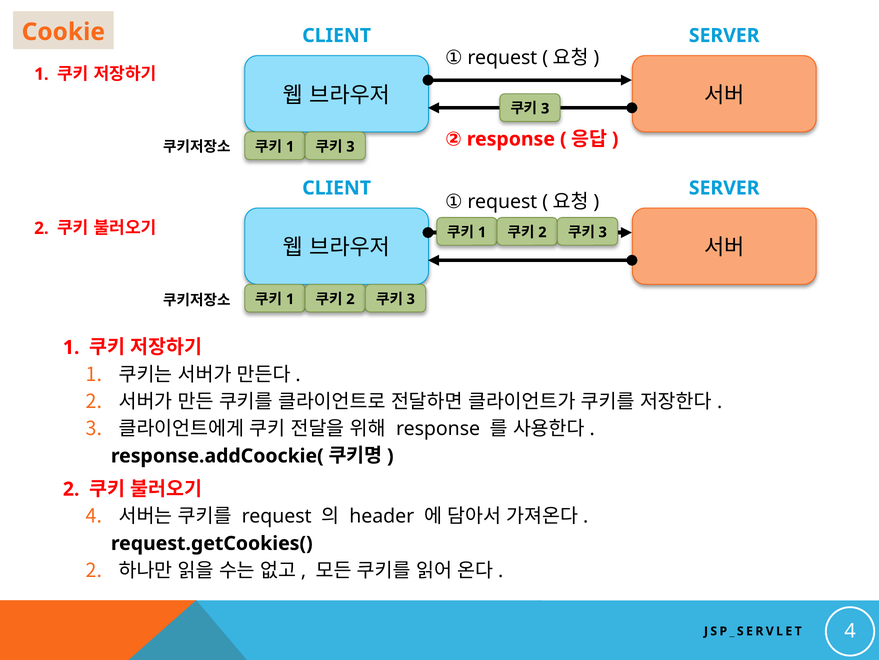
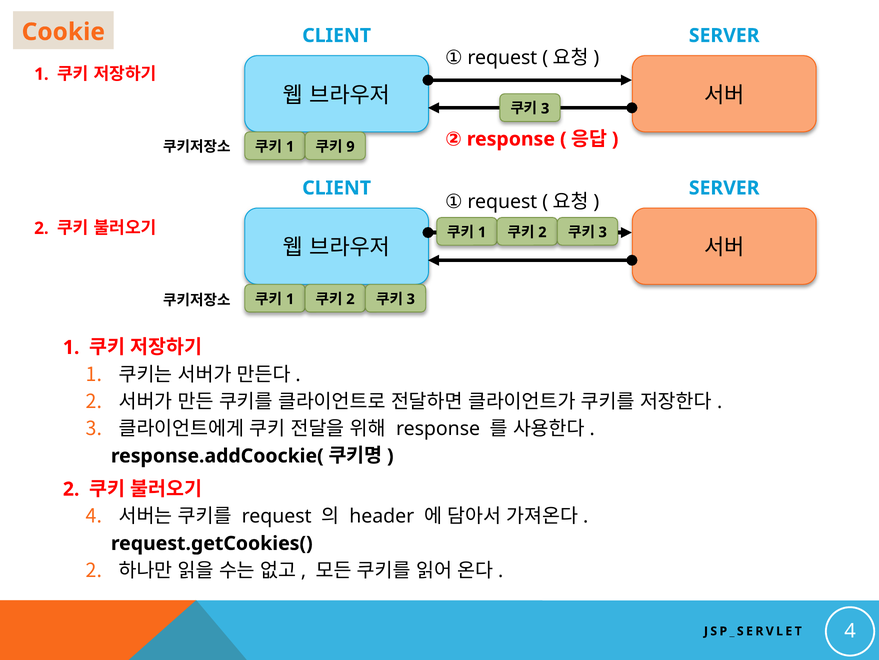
3 at (350, 147): 3 -> 9
